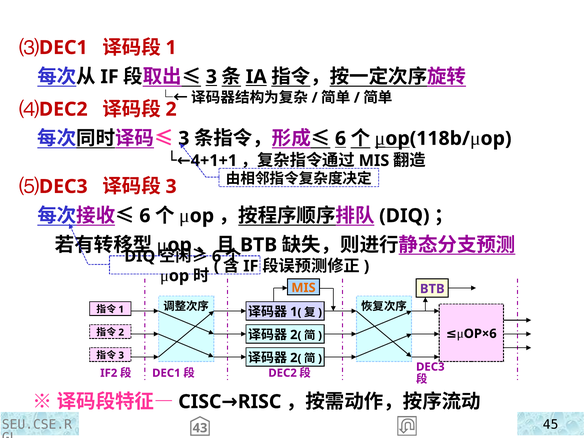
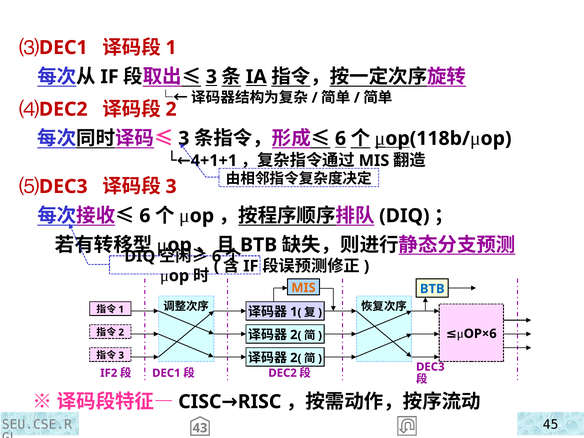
BTB at (432, 289) colour: purple -> blue
